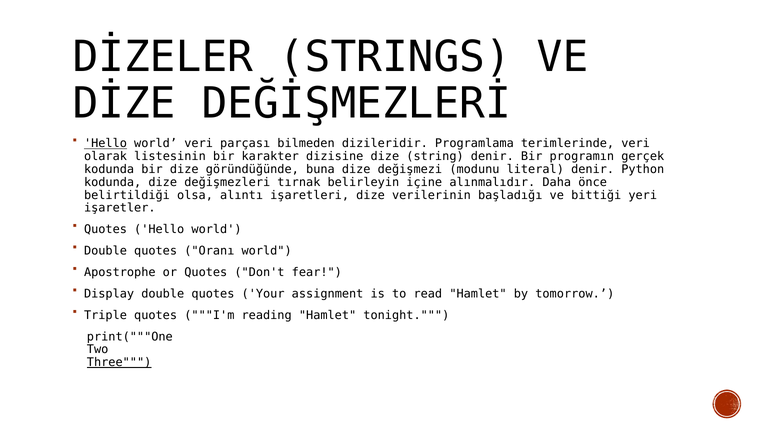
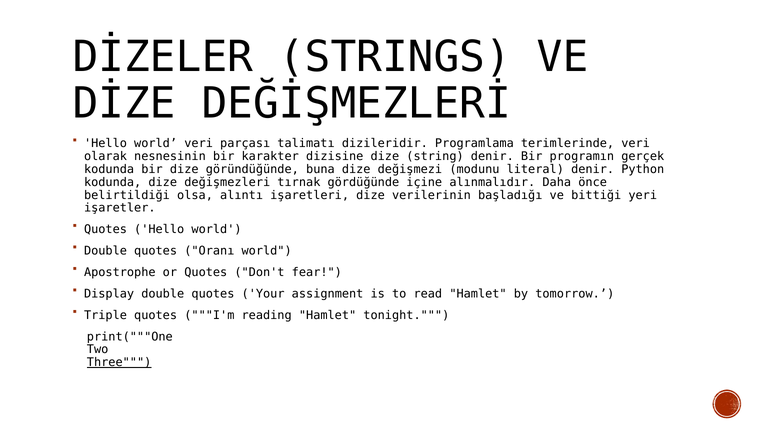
Hello at (105, 143) underline: present -> none
bilmeden: bilmeden -> talimatı
listesinin: listesinin -> nesnesinin
belirleyin: belirleyin -> gördüğünde
